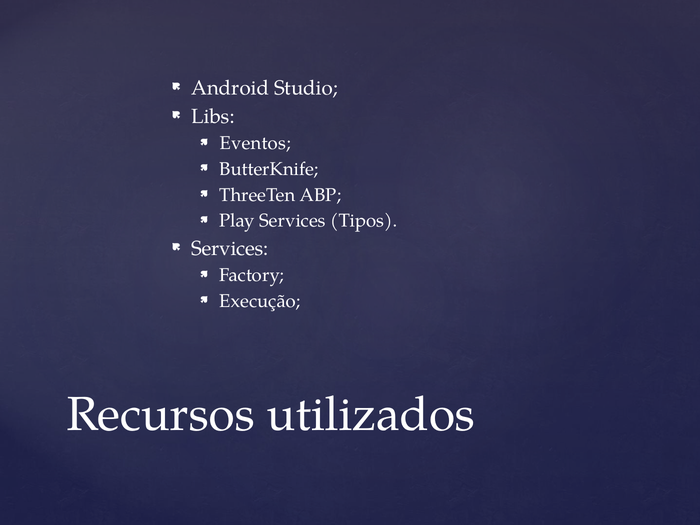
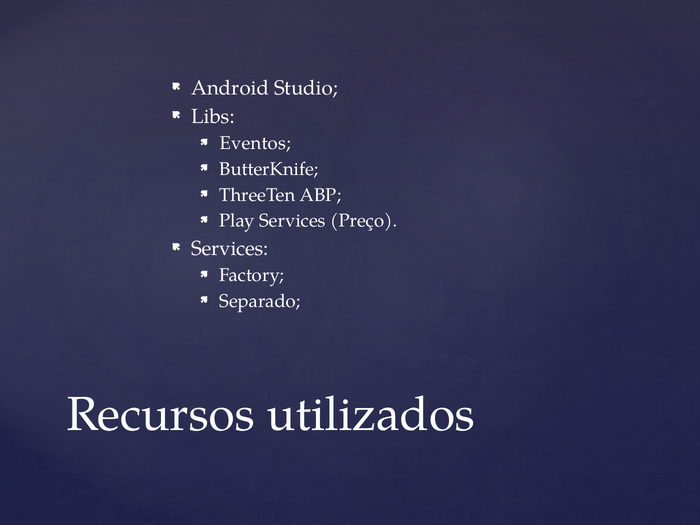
Tipos: Tipos -> Preço
Execução: Execução -> Separado
